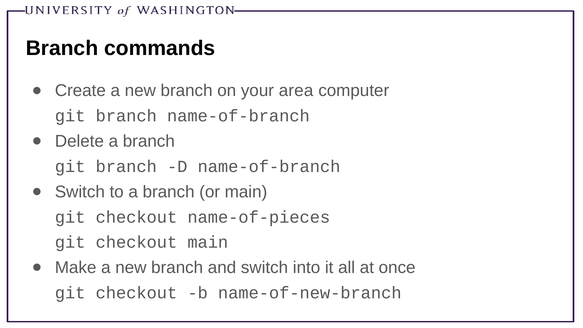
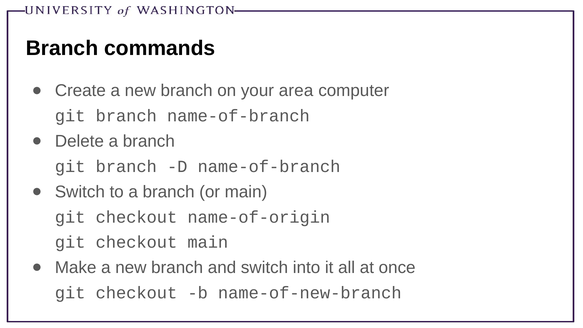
name-of-pieces: name-of-pieces -> name-of-origin
